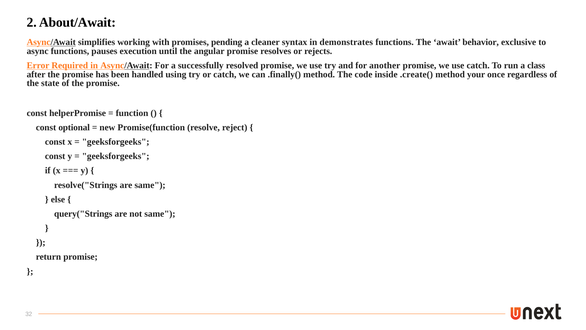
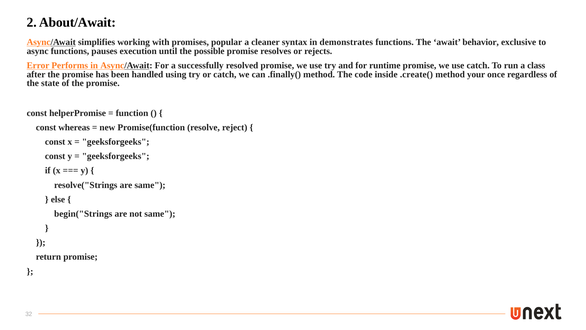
pending: pending -> popular
angular: angular -> possible
Required: Required -> Performs
another: another -> runtime
optional: optional -> whereas
query("Strings: query("Strings -> begin("Strings
